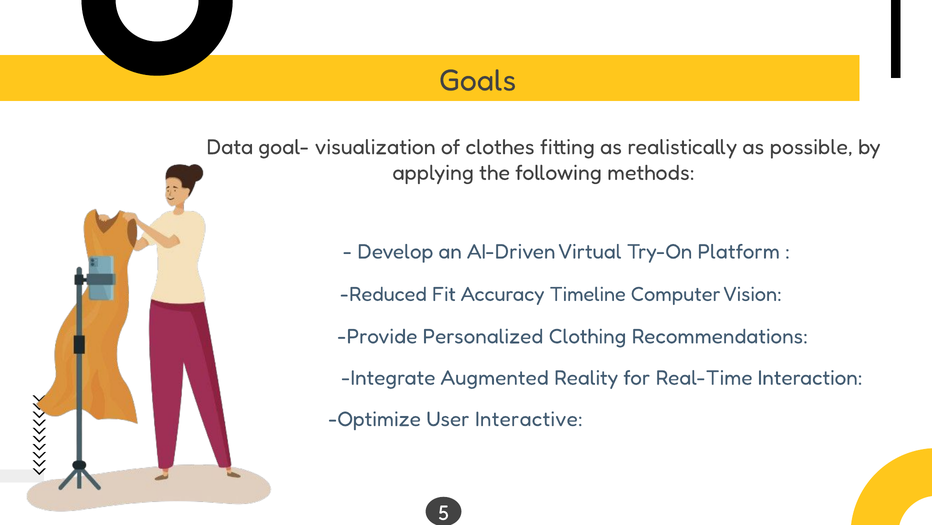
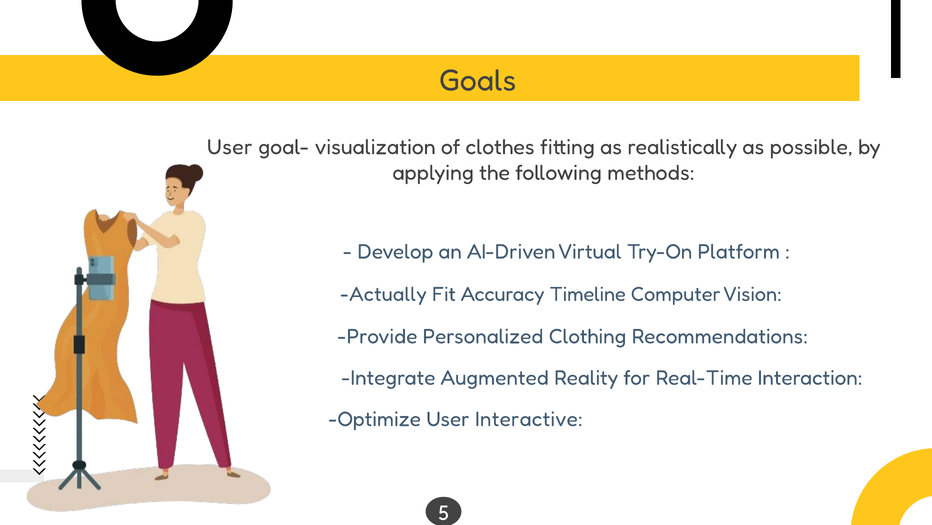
Data at (230, 147): Data -> User
Reduced: Reduced -> Actually
